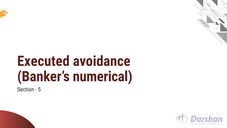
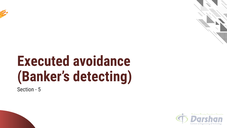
numerical: numerical -> detecting
